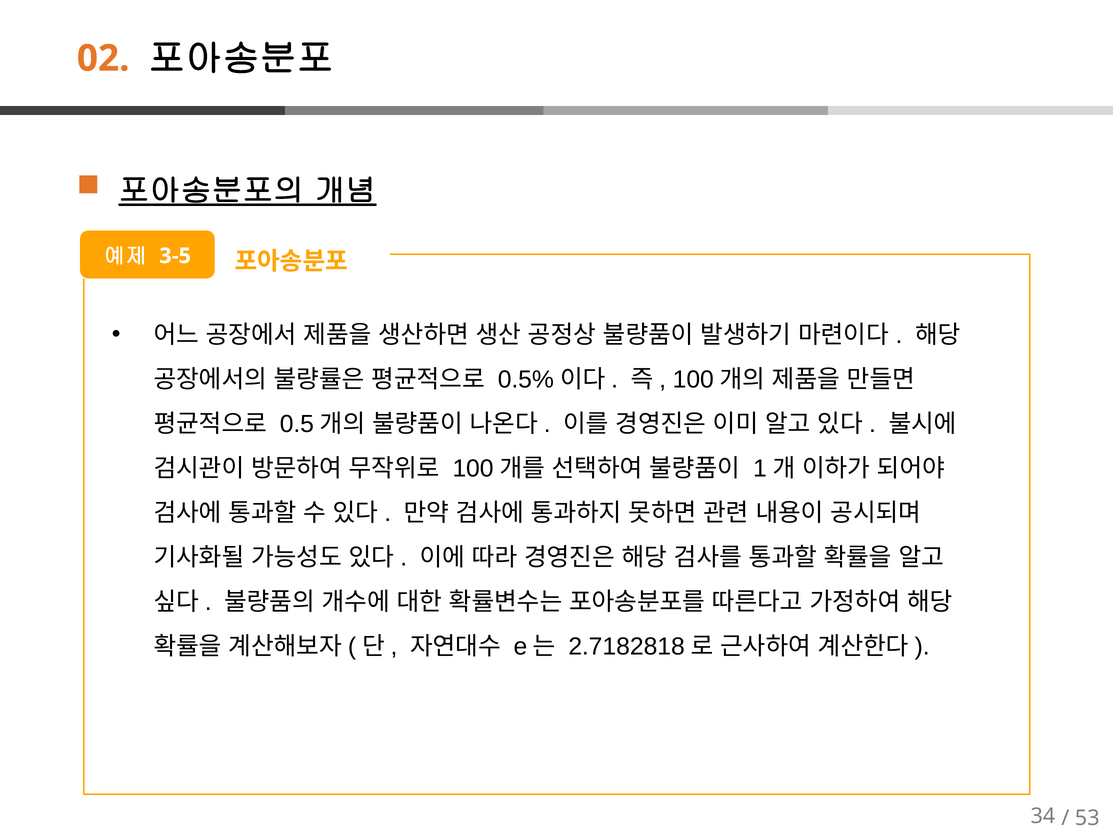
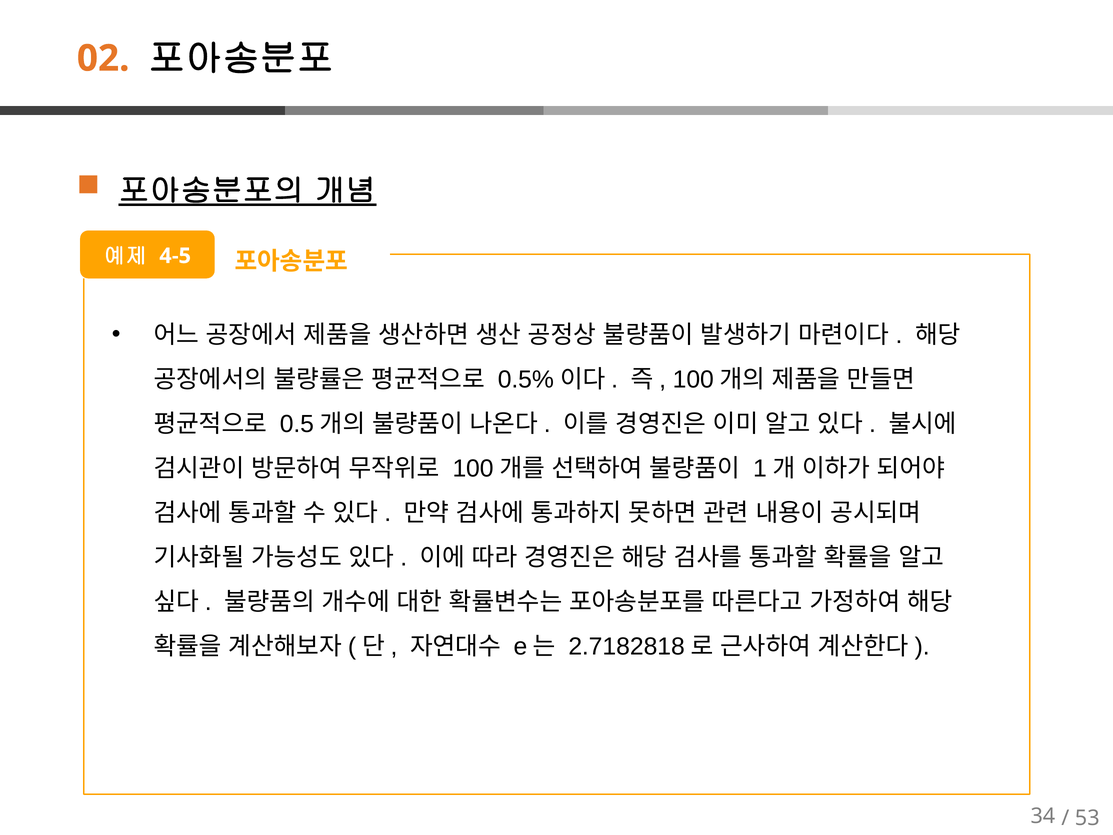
3-5: 3-5 -> 4-5
